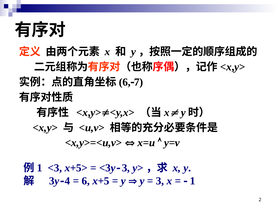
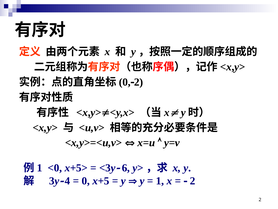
6 at (125, 82): 6 -> 0
7 at (139, 82): 7 -> 2
<3: <3 -> <0
3 at (126, 168): 3 -> 6
6 at (86, 181): 6 -> 0
3 at (160, 181): 3 -> 1
1 at (193, 181): 1 -> 2
